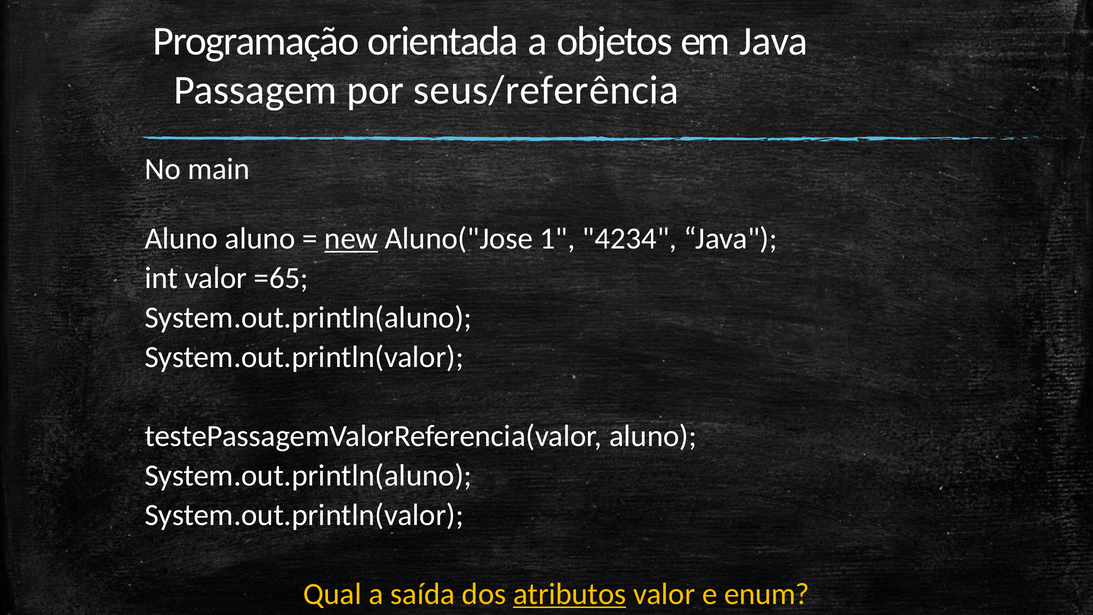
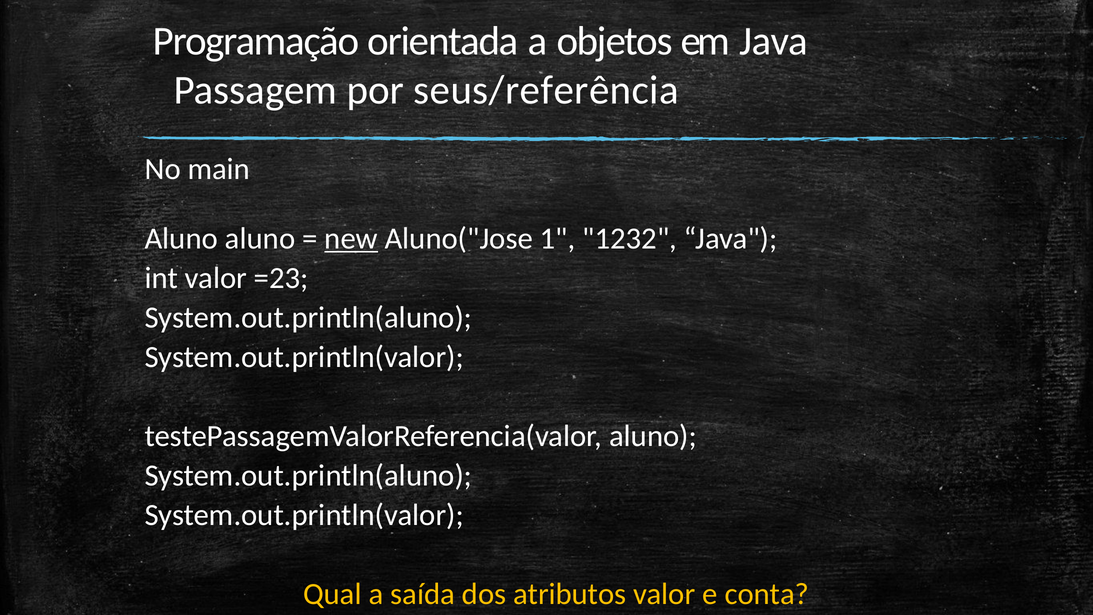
4234: 4234 -> 1232
=65: =65 -> =23
atributos underline: present -> none
enum: enum -> conta
